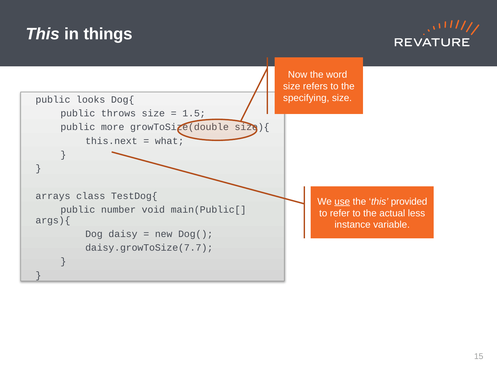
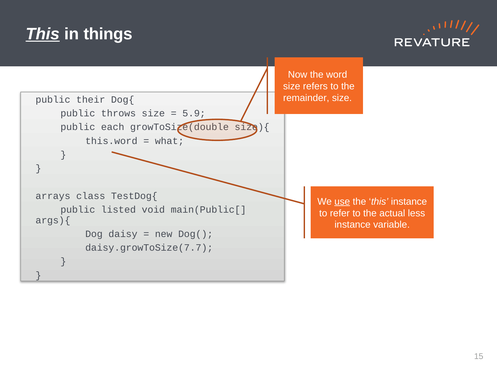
This at (43, 34) underline: none -> present
specifying: specifying -> remainder
looks: looks -> their
1.5: 1.5 -> 5.9
more: more -> each
this.next: this.next -> this.word
this provided: provided -> instance
number: number -> listed
